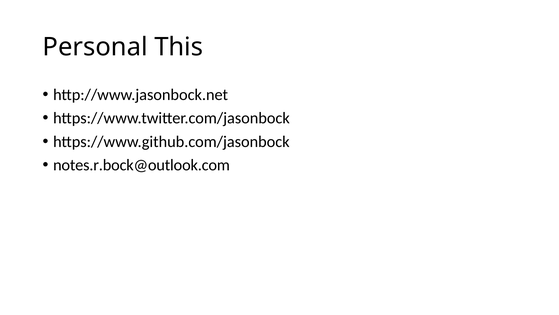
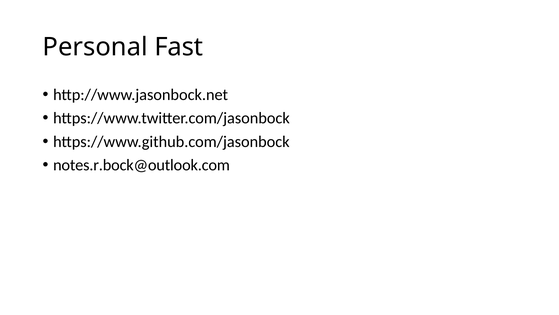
This: This -> Fast
